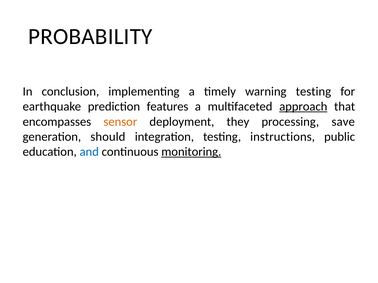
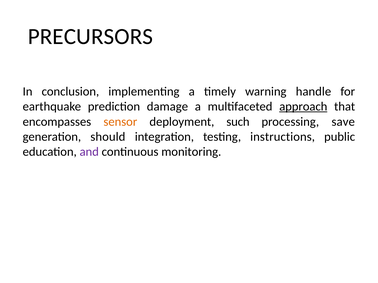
PROBABILITY: PROBABILITY -> PRECURSORS
warning testing: testing -> handle
features: features -> damage
they: they -> such
and colour: blue -> purple
monitoring underline: present -> none
